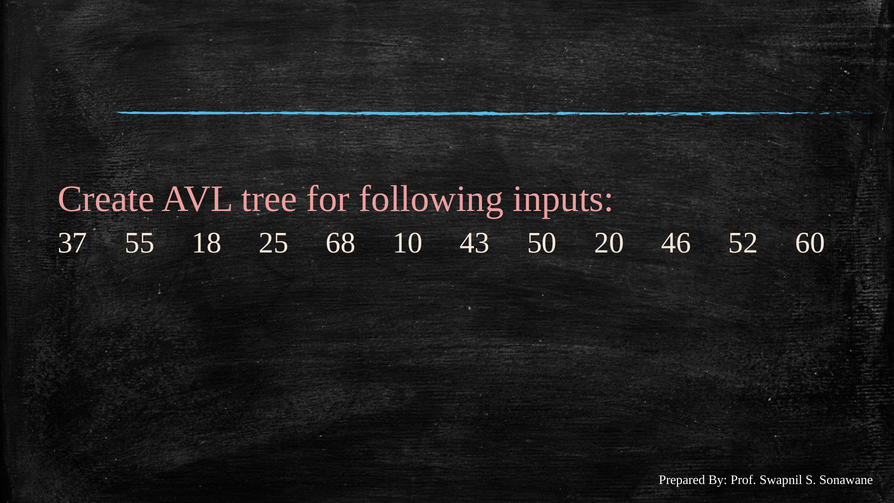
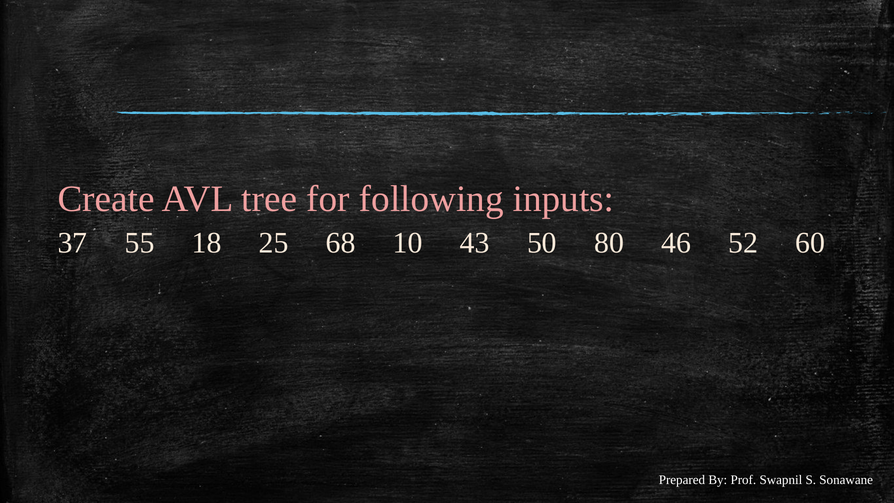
20: 20 -> 80
